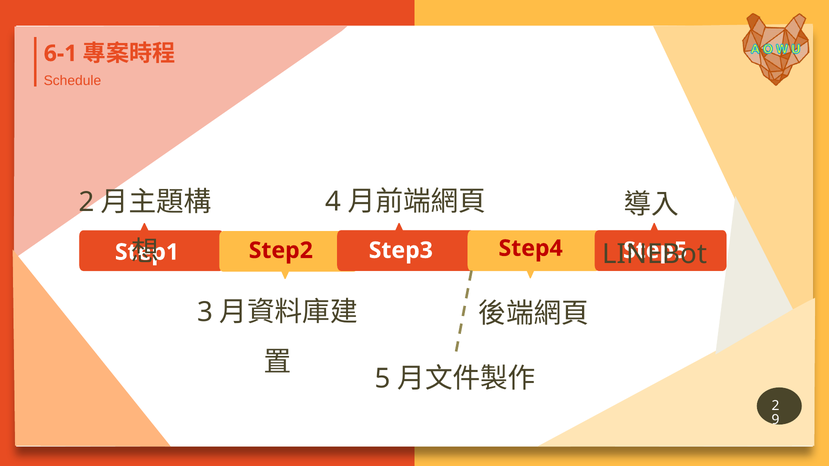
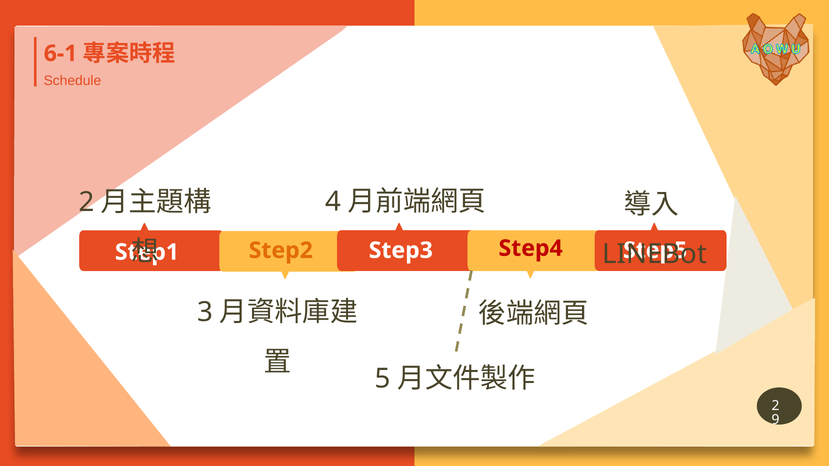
Step2 colour: red -> orange
